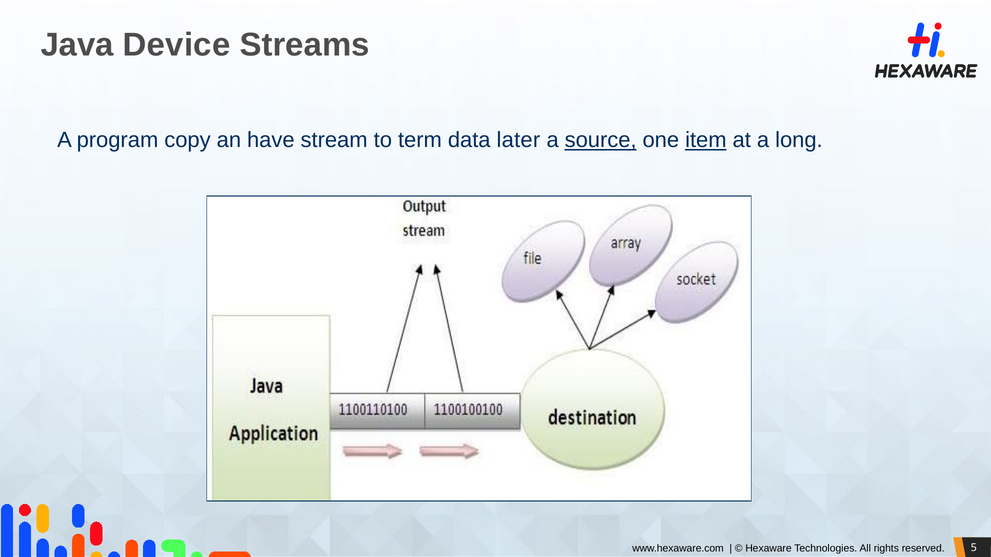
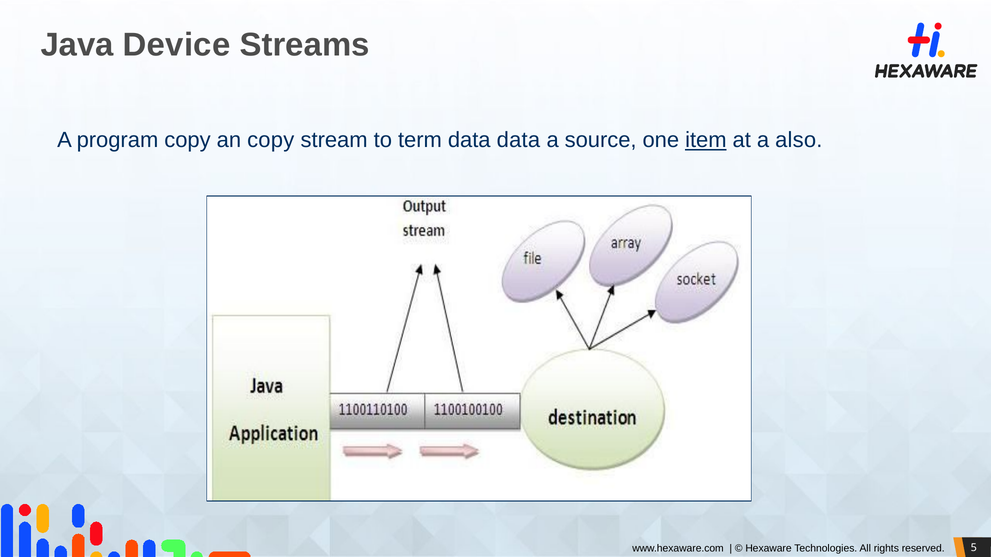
an have: have -> copy
data later: later -> data
source underline: present -> none
long: long -> also
